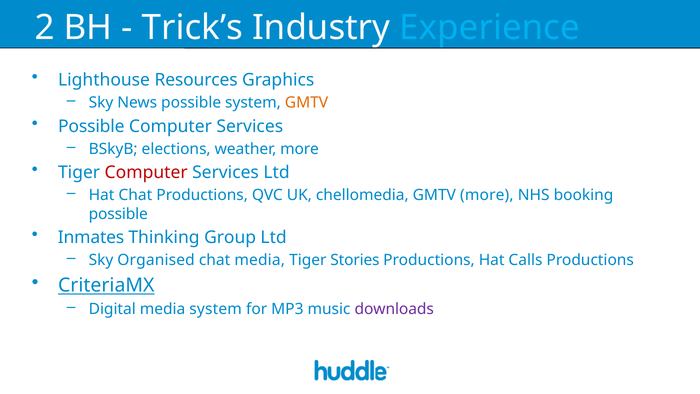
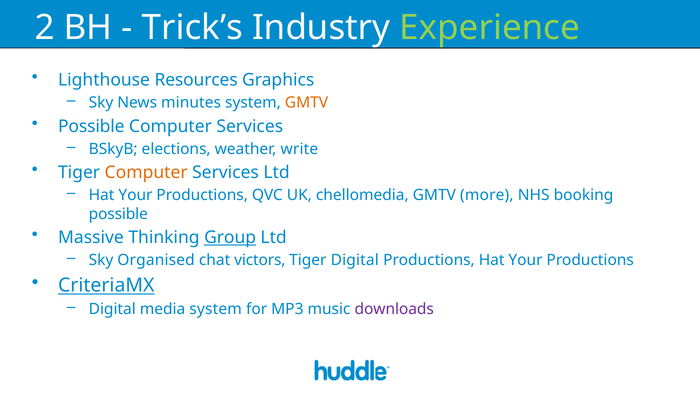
Experience colour: light blue -> light green
News possible: possible -> minutes
weather more: more -> write
Computer at (146, 172) colour: red -> orange
Chat at (135, 195): Chat -> Your
Inmates: Inmates -> Massive
Group underline: none -> present
chat media: media -> victors
Tiger Stories: Stories -> Digital
Productions Hat Calls: Calls -> Your
